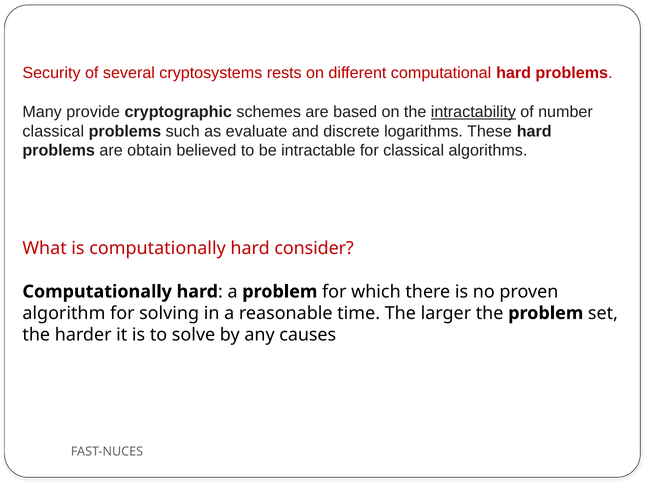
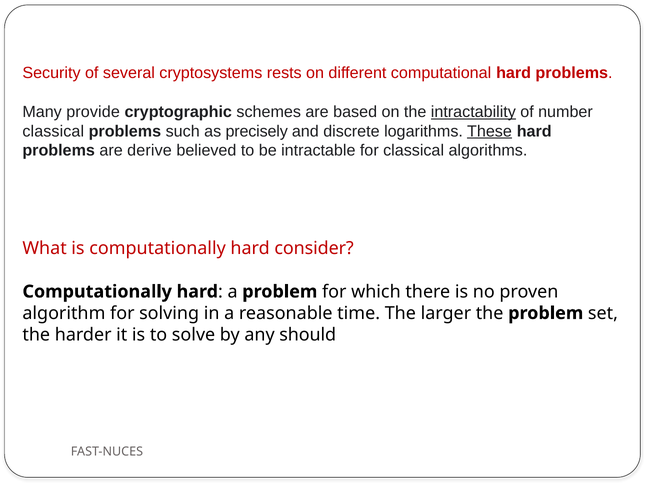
evaluate: evaluate -> precisely
These underline: none -> present
obtain: obtain -> derive
causes: causes -> should
